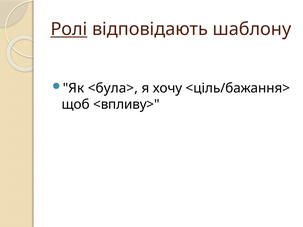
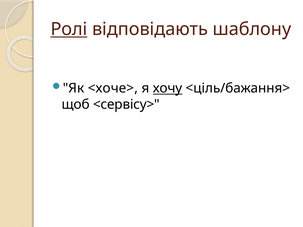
<була>: <була> -> <хоче>
хочу underline: none -> present
<впливу>: <впливу> -> <сервісу>
